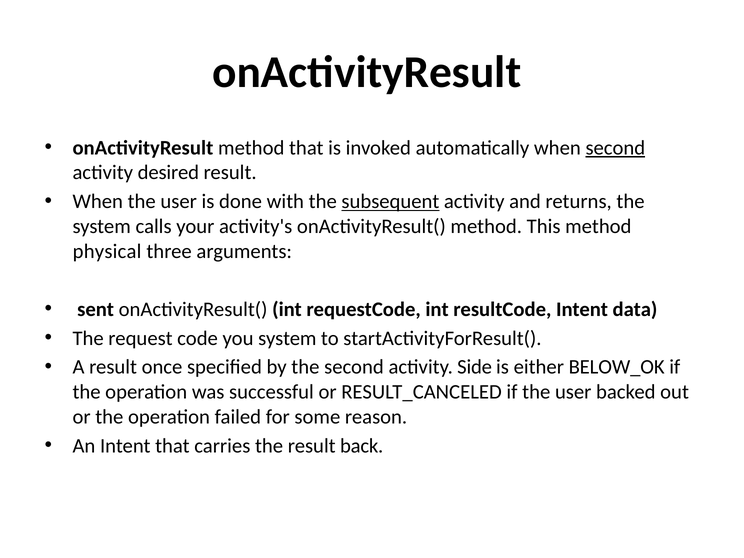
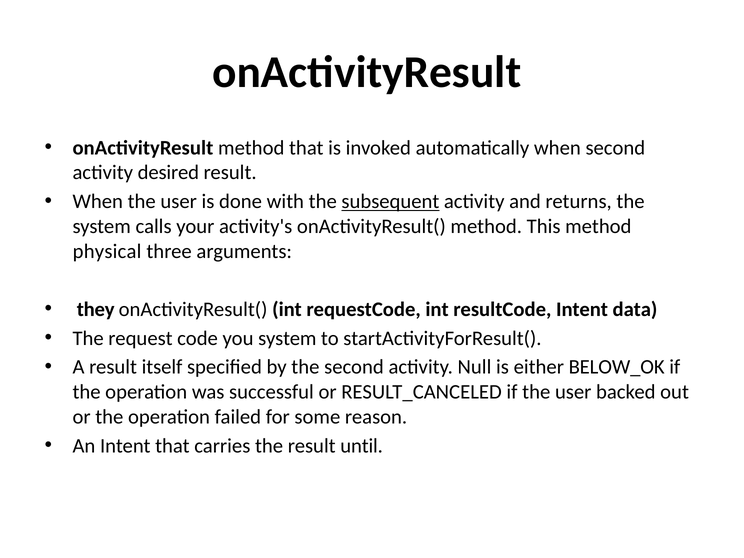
second at (615, 148) underline: present -> none
sent: sent -> they
once: once -> itself
Side: Side -> Null
back: back -> until
